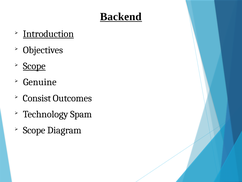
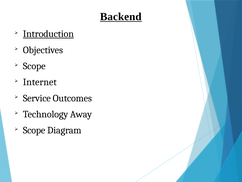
Scope at (34, 66) underline: present -> none
Genuine: Genuine -> Internet
Consist: Consist -> Service
Spam: Spam -> Away
